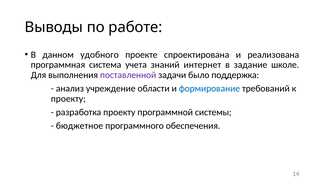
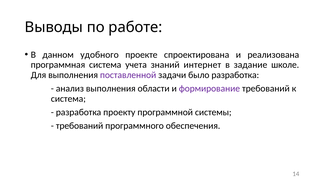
было поддержка: поддержка -> разработка
анализ учреждение: учреждение -> выполнения
формирование colour: blue -> purple
проекту at (68, 99): проекту -> система
бюджетное at (80, 126): бюджетное -> требований
